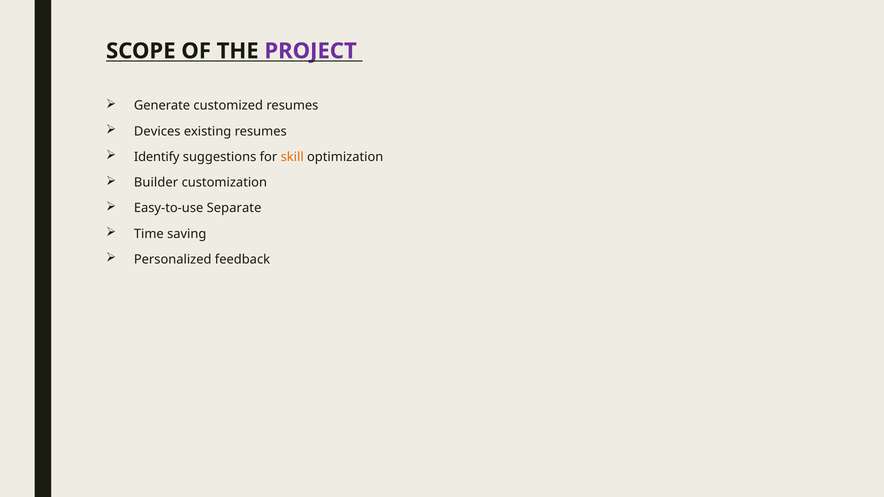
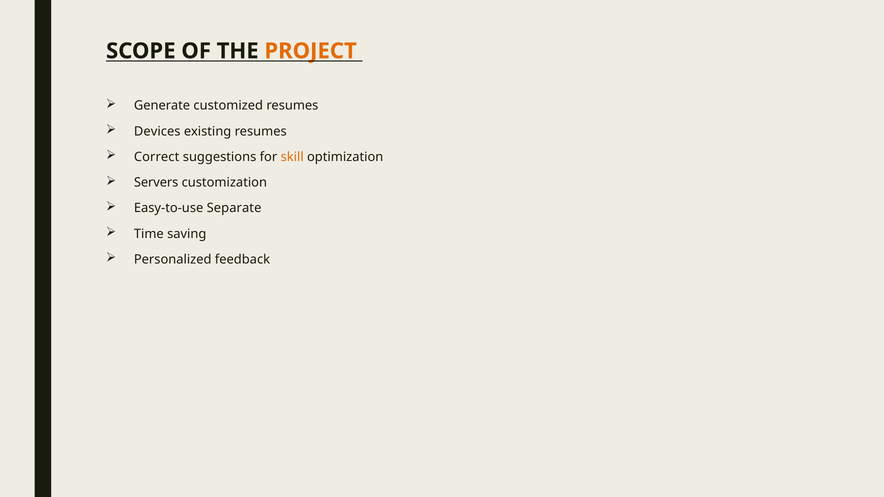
PROJECT colour: purple -> orange
Identify: Identify -> Correct
Builder: Builder -> Servers
